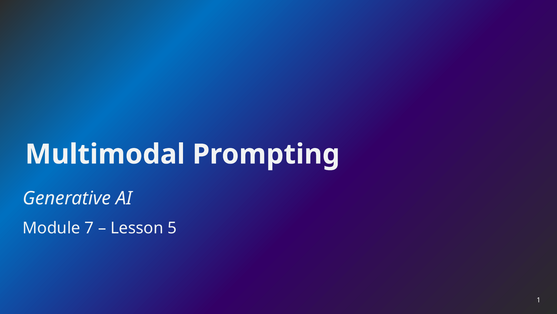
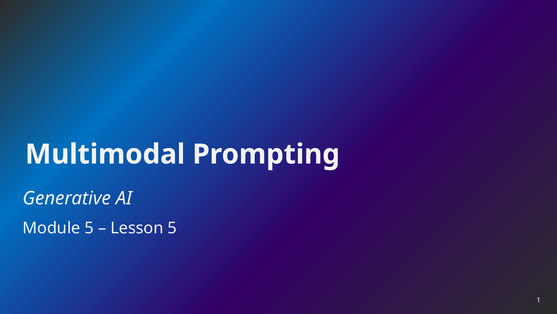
Module 7: 7 -> 5
